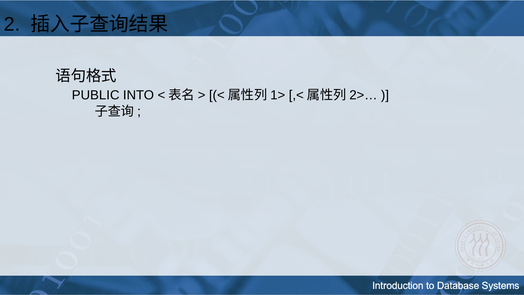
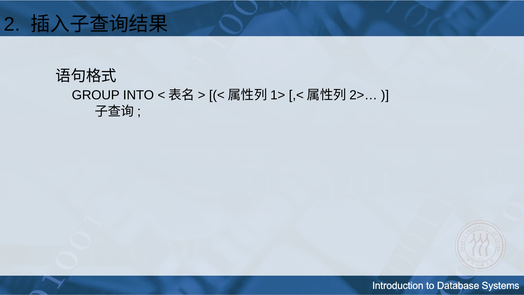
PUBLIC: PUBLIC -> GROUP
